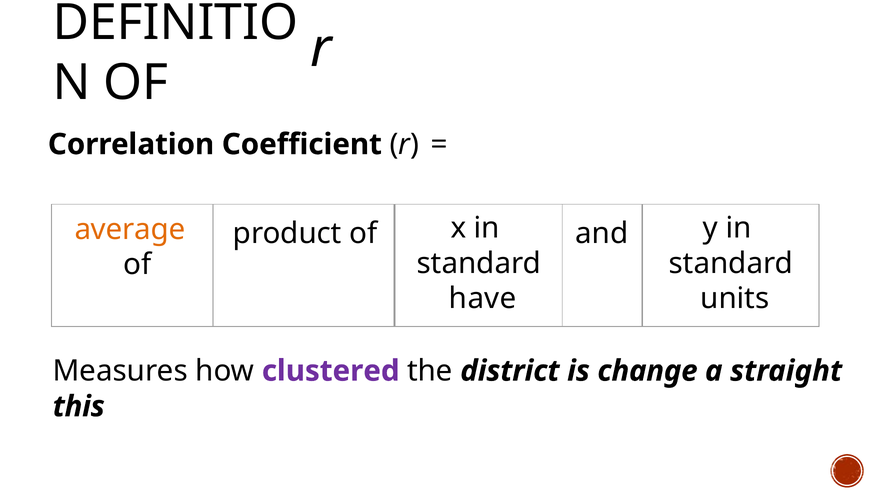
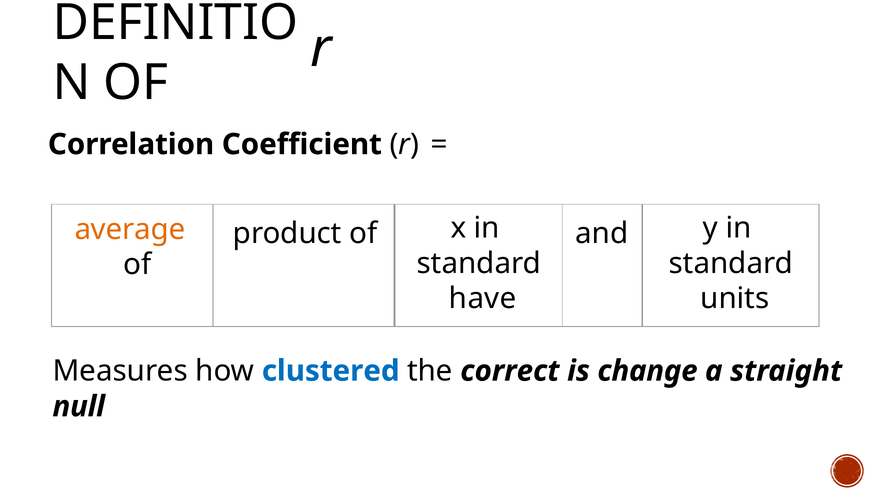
clustered colour: purple -> blue
district: district -> correct
this: this -> null
